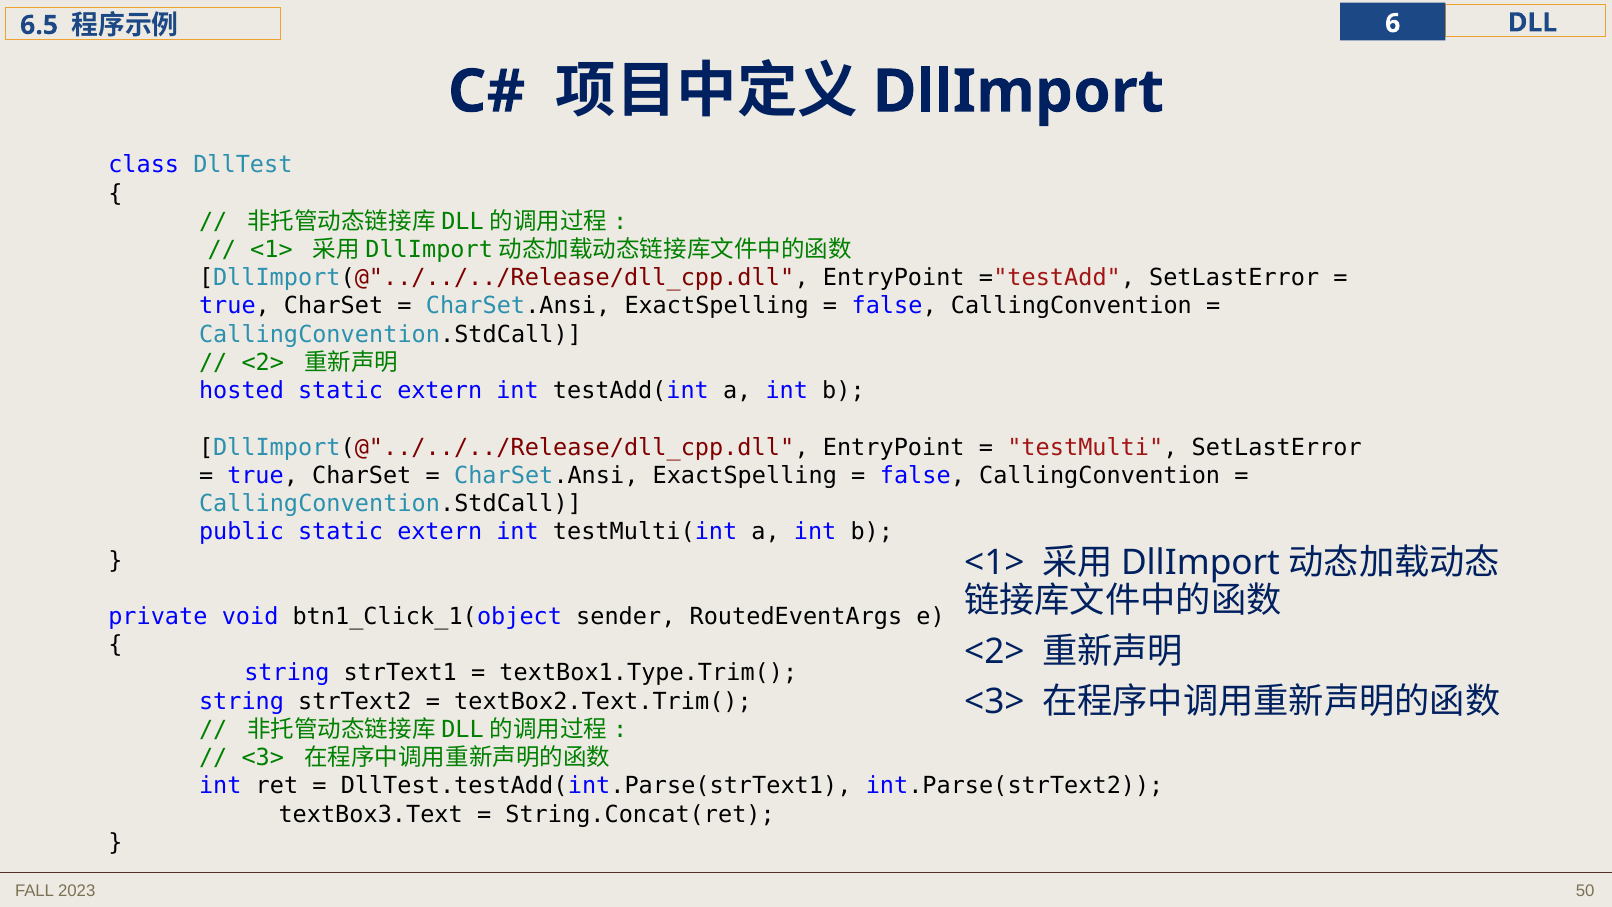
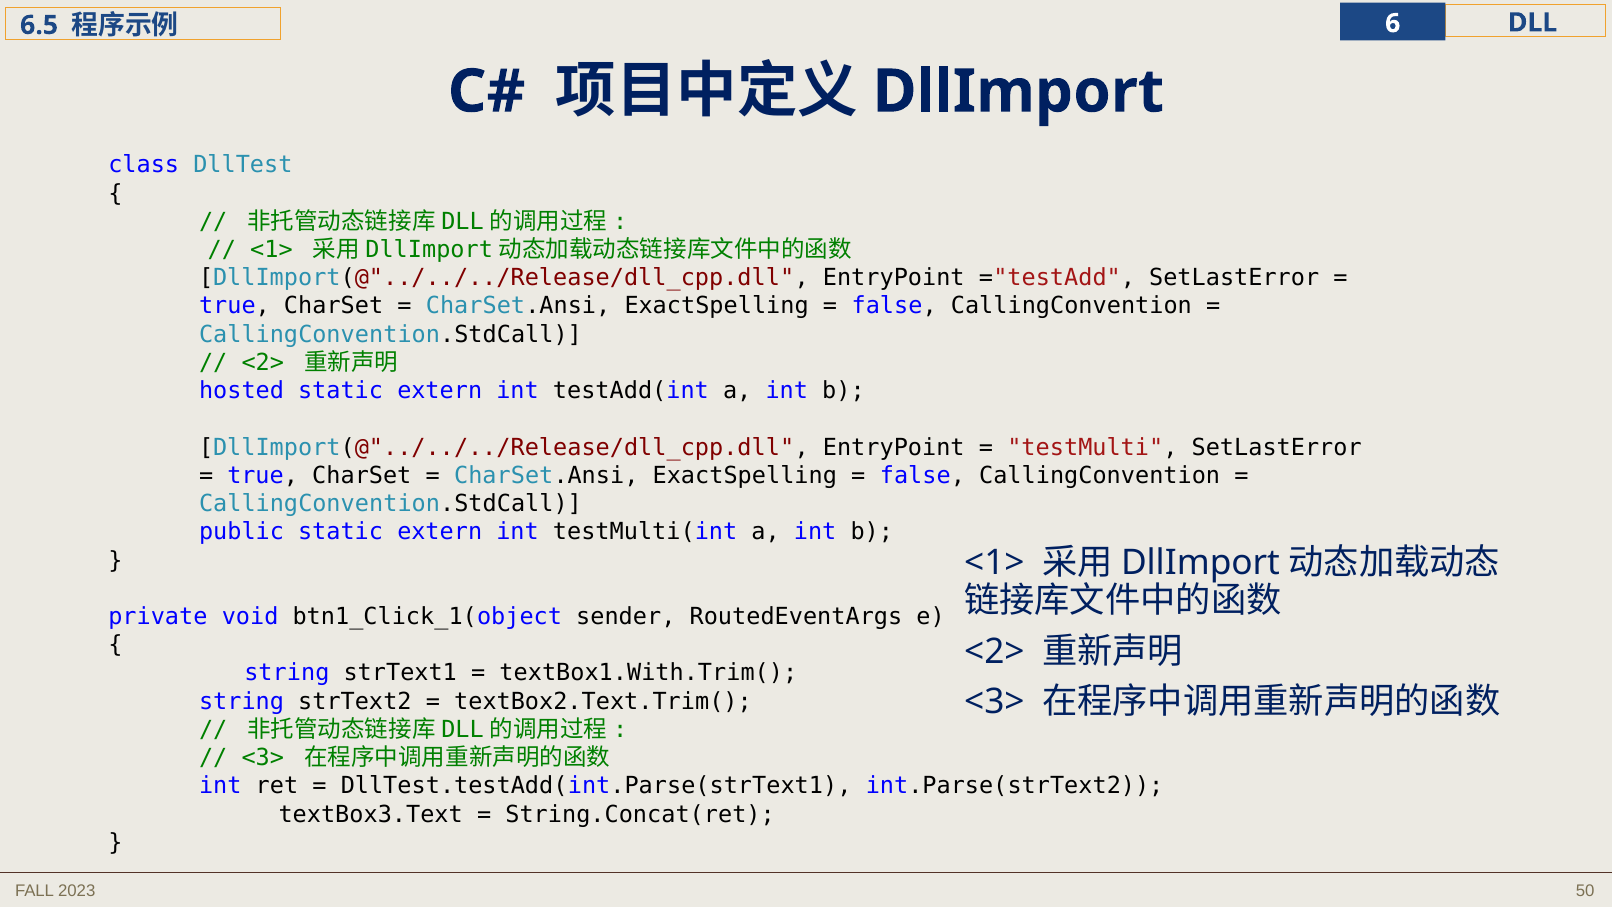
textBox1.Type.Trim(: textBox1.Type.Trim( -> textBox1.With.Trim(
